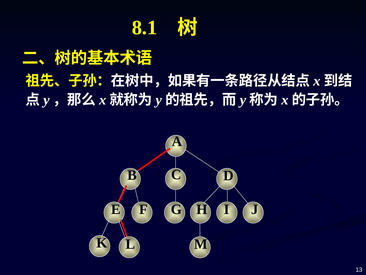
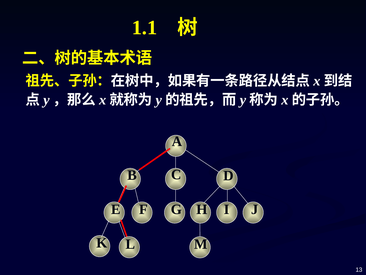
8.1: 8.1 -> 1.1
